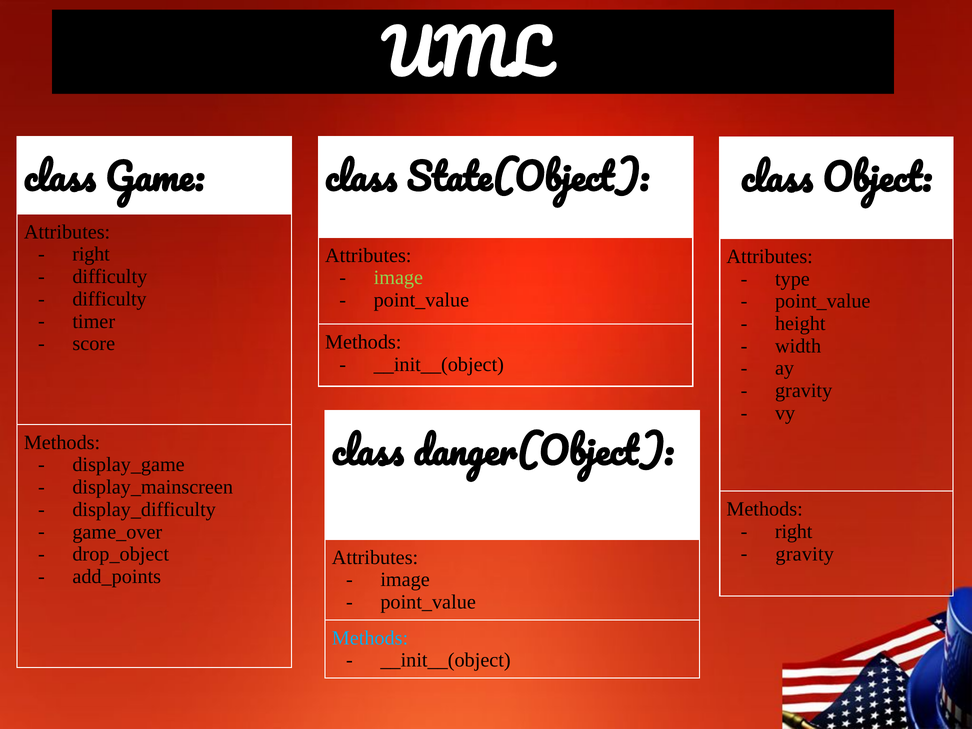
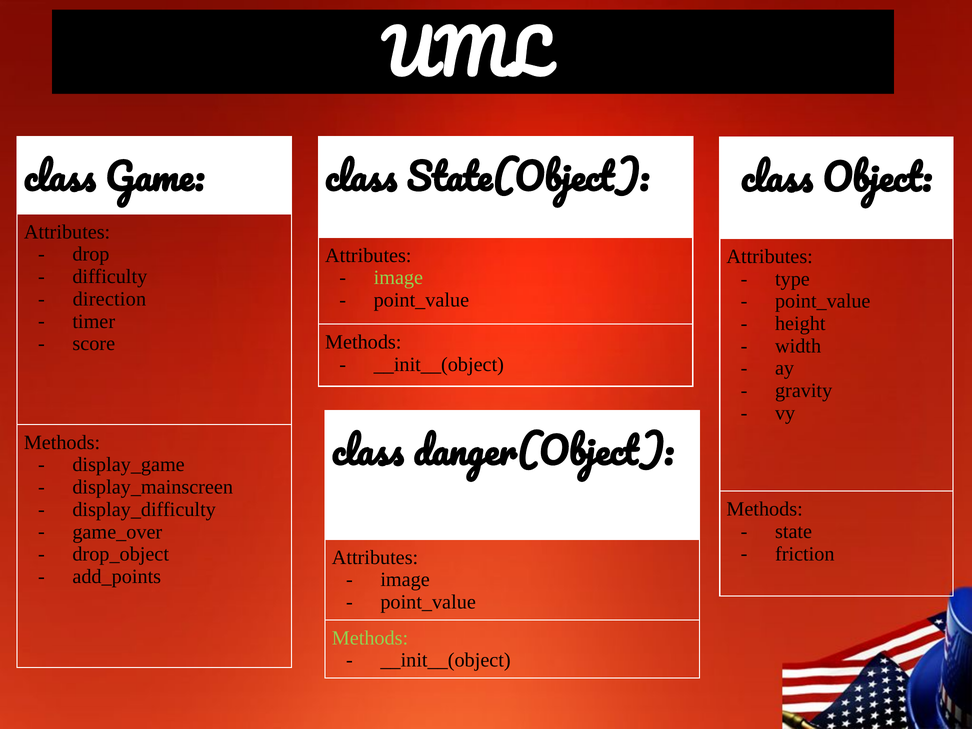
right at (91, 254): right -> drop
difficulty at (110, 299): difficulty -> direction
right at (794, 531): right -> state
gravity at (805, 554): gravity -> friction
Methods at (370, 638) colour: light blue -> light green
